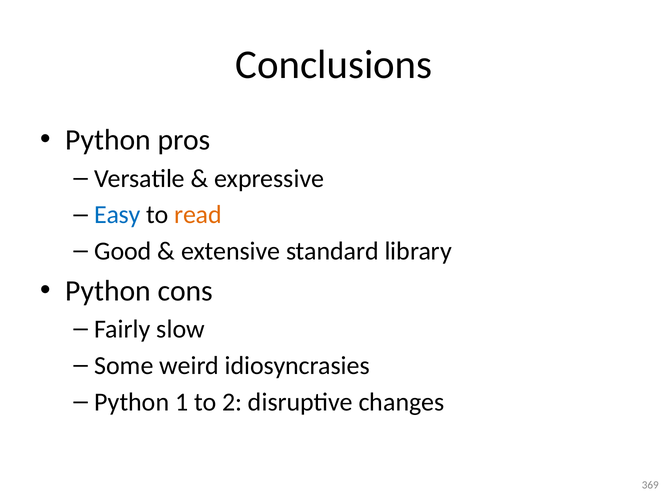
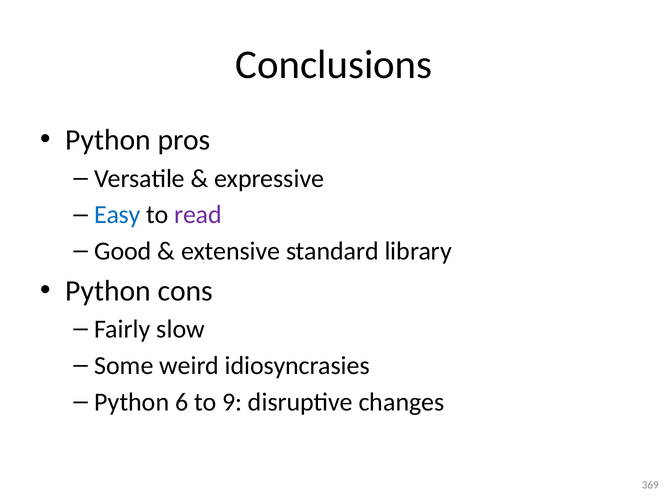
read colour: orange -> purple
1: 1 -> 6
2: 2 -> 9
